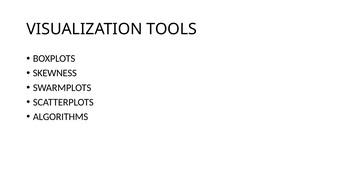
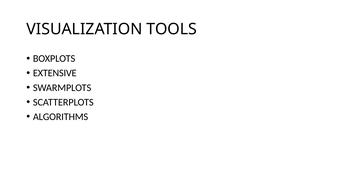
SKEWNESS: SKEWNESS -> EXTENSIVE
